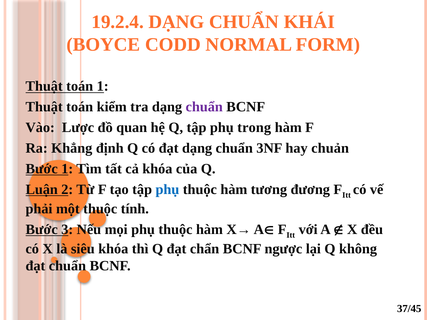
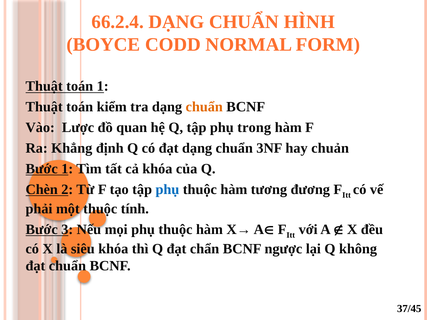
19.2.4: 19.2.4 -> 66.2.4
KHÁI: KHÁI -> HÌNH
chuẩn at (204, 107) colour: purple -> orange
Luận: Luận -> Chèn
